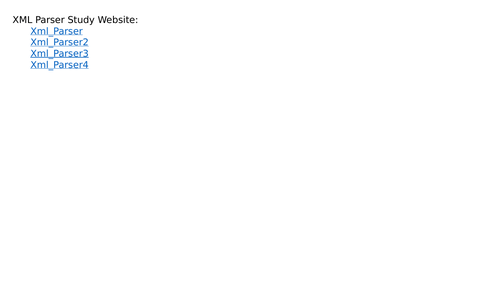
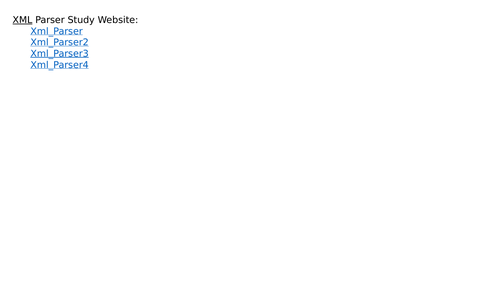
XML underline: none -> present
